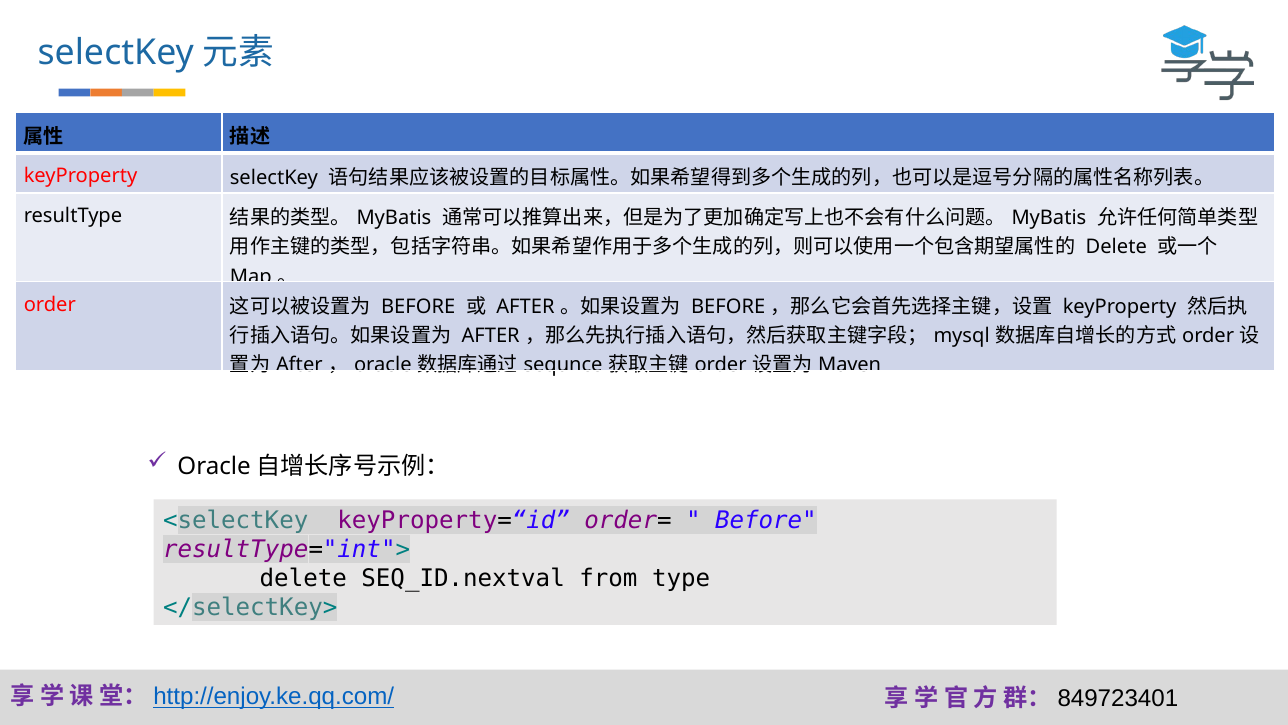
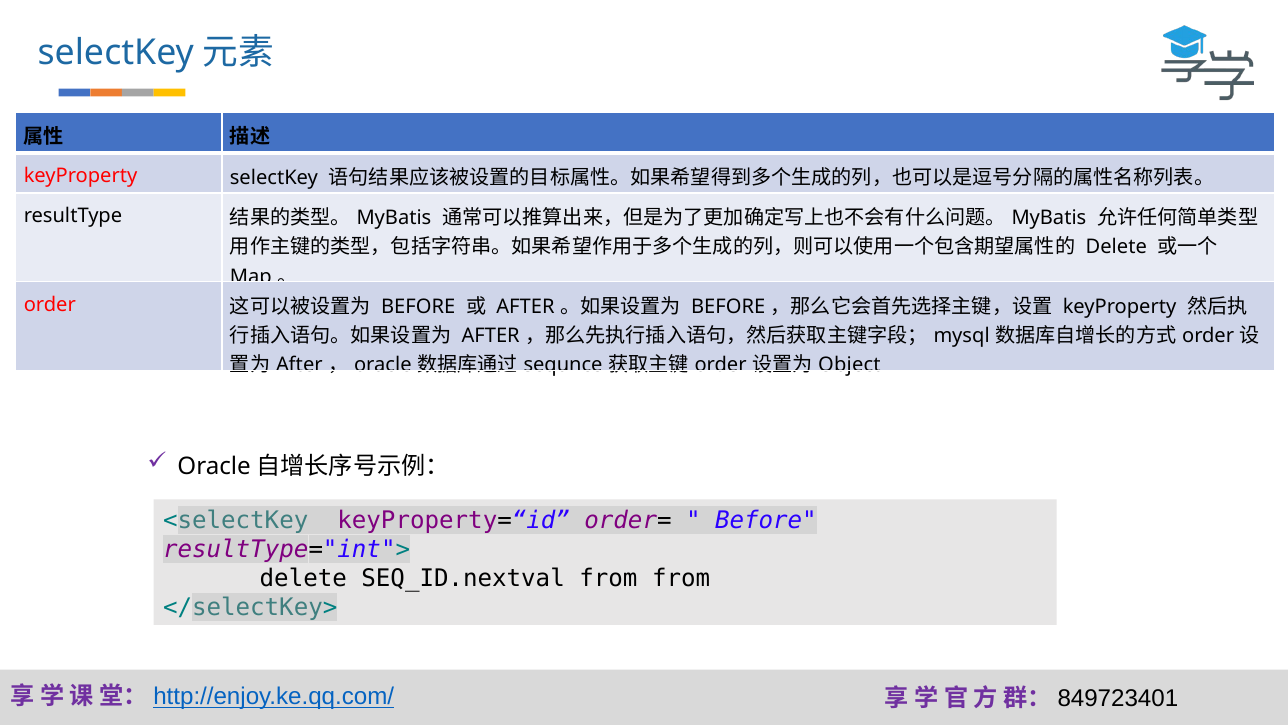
Maven: Maven -> Object
from type: type -> from
